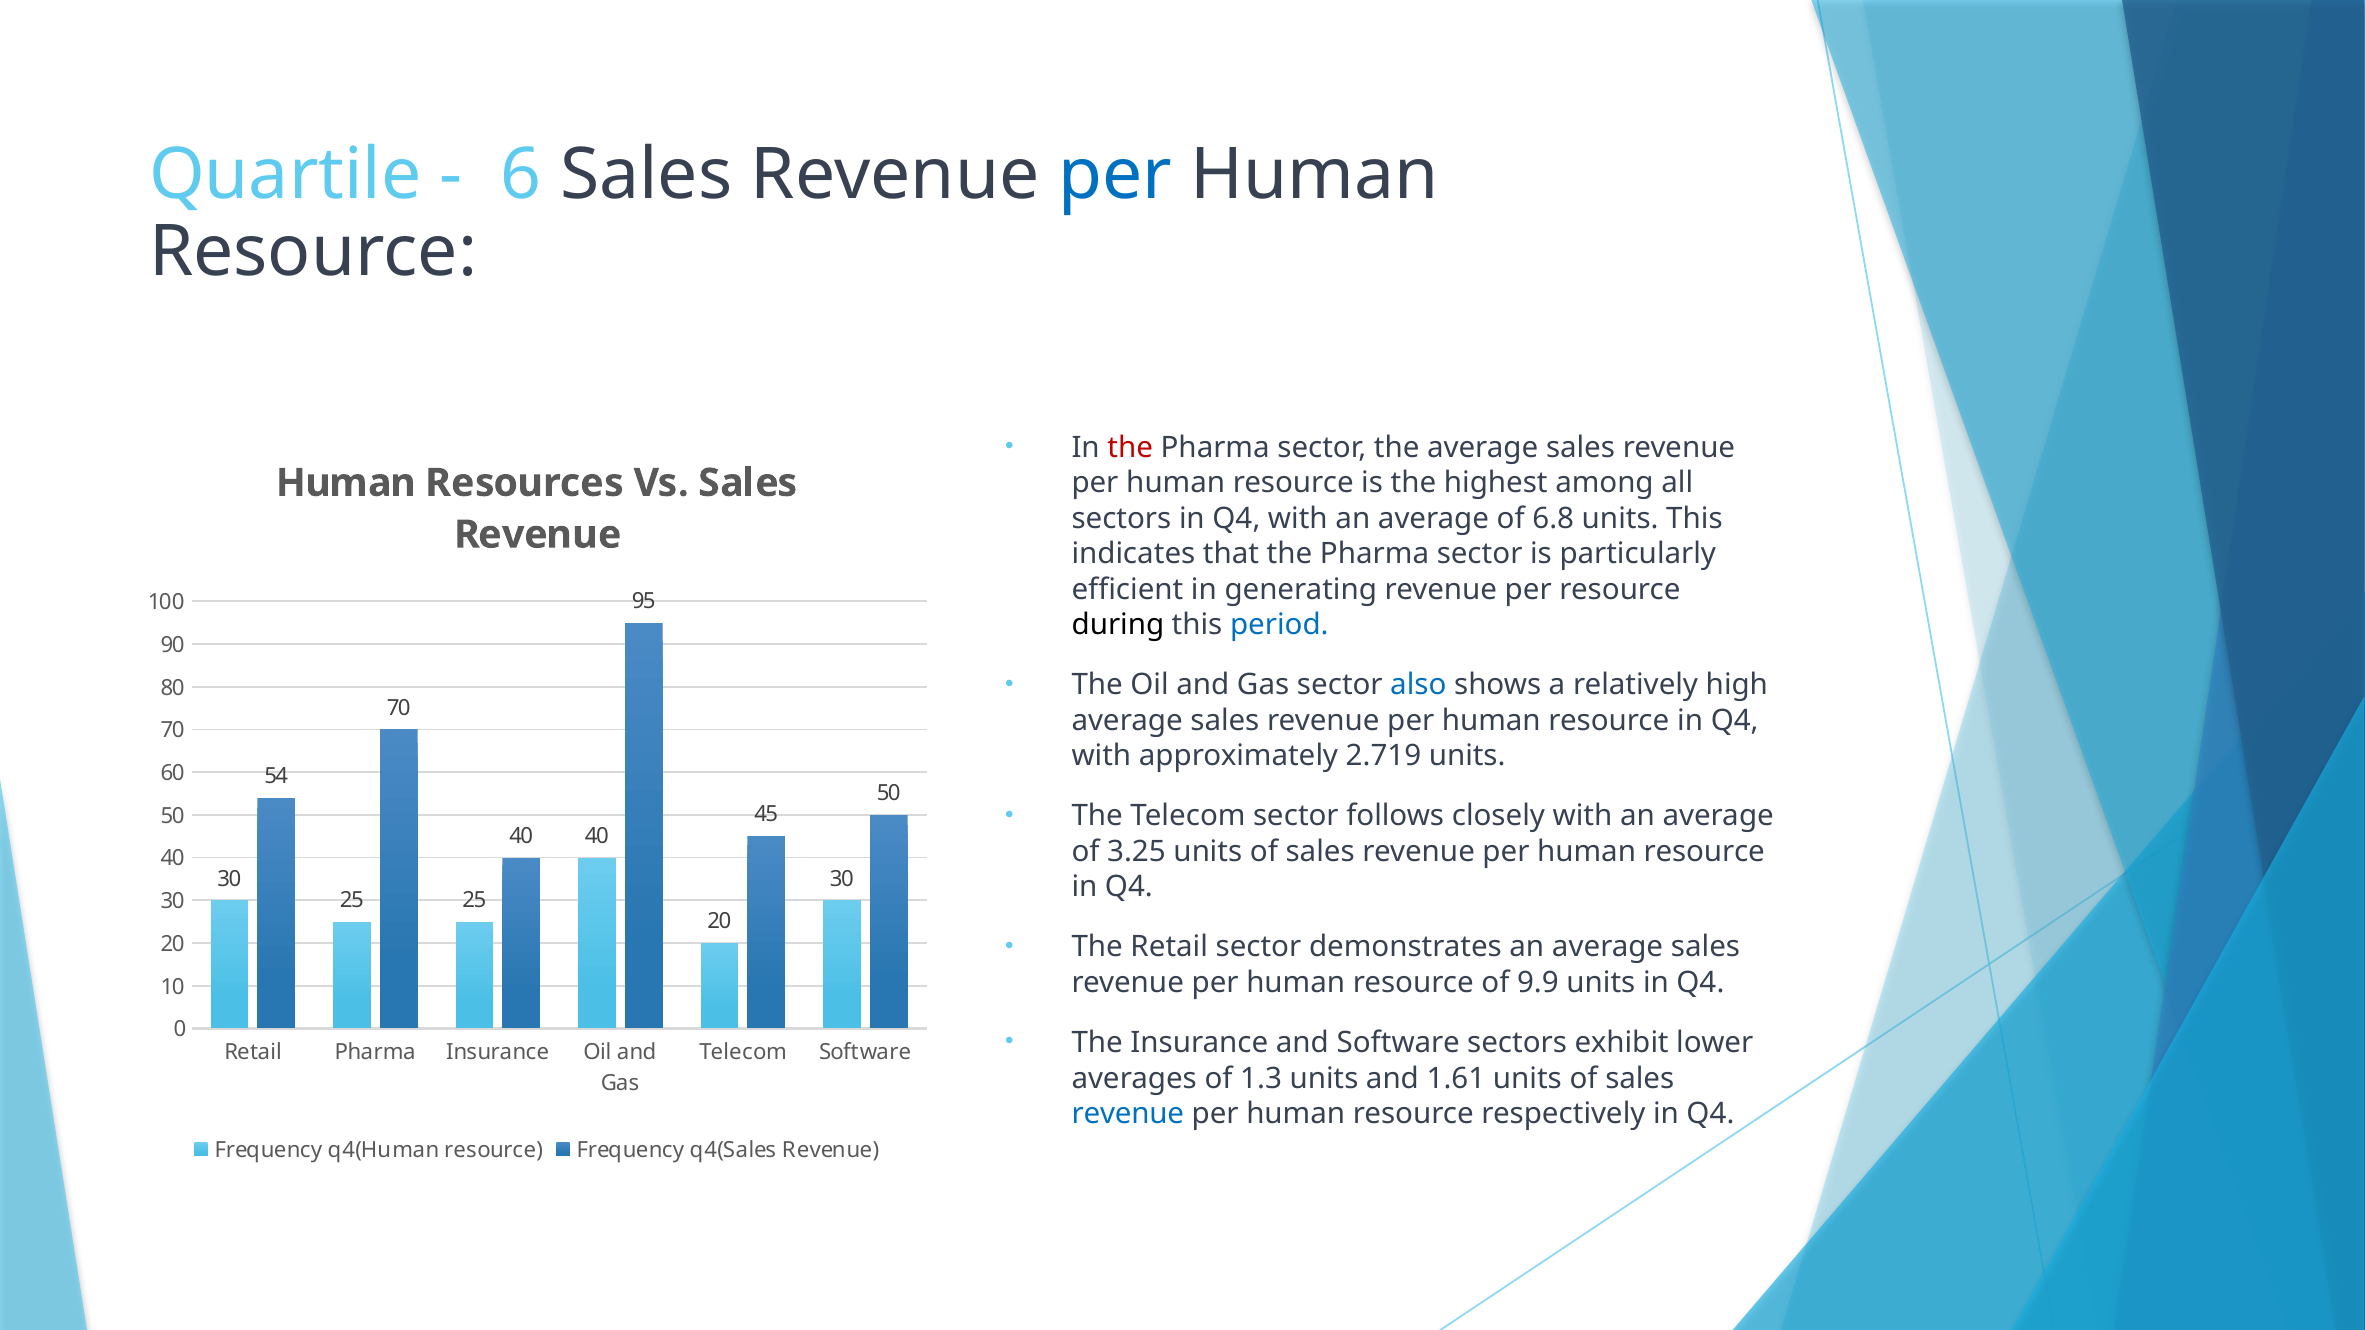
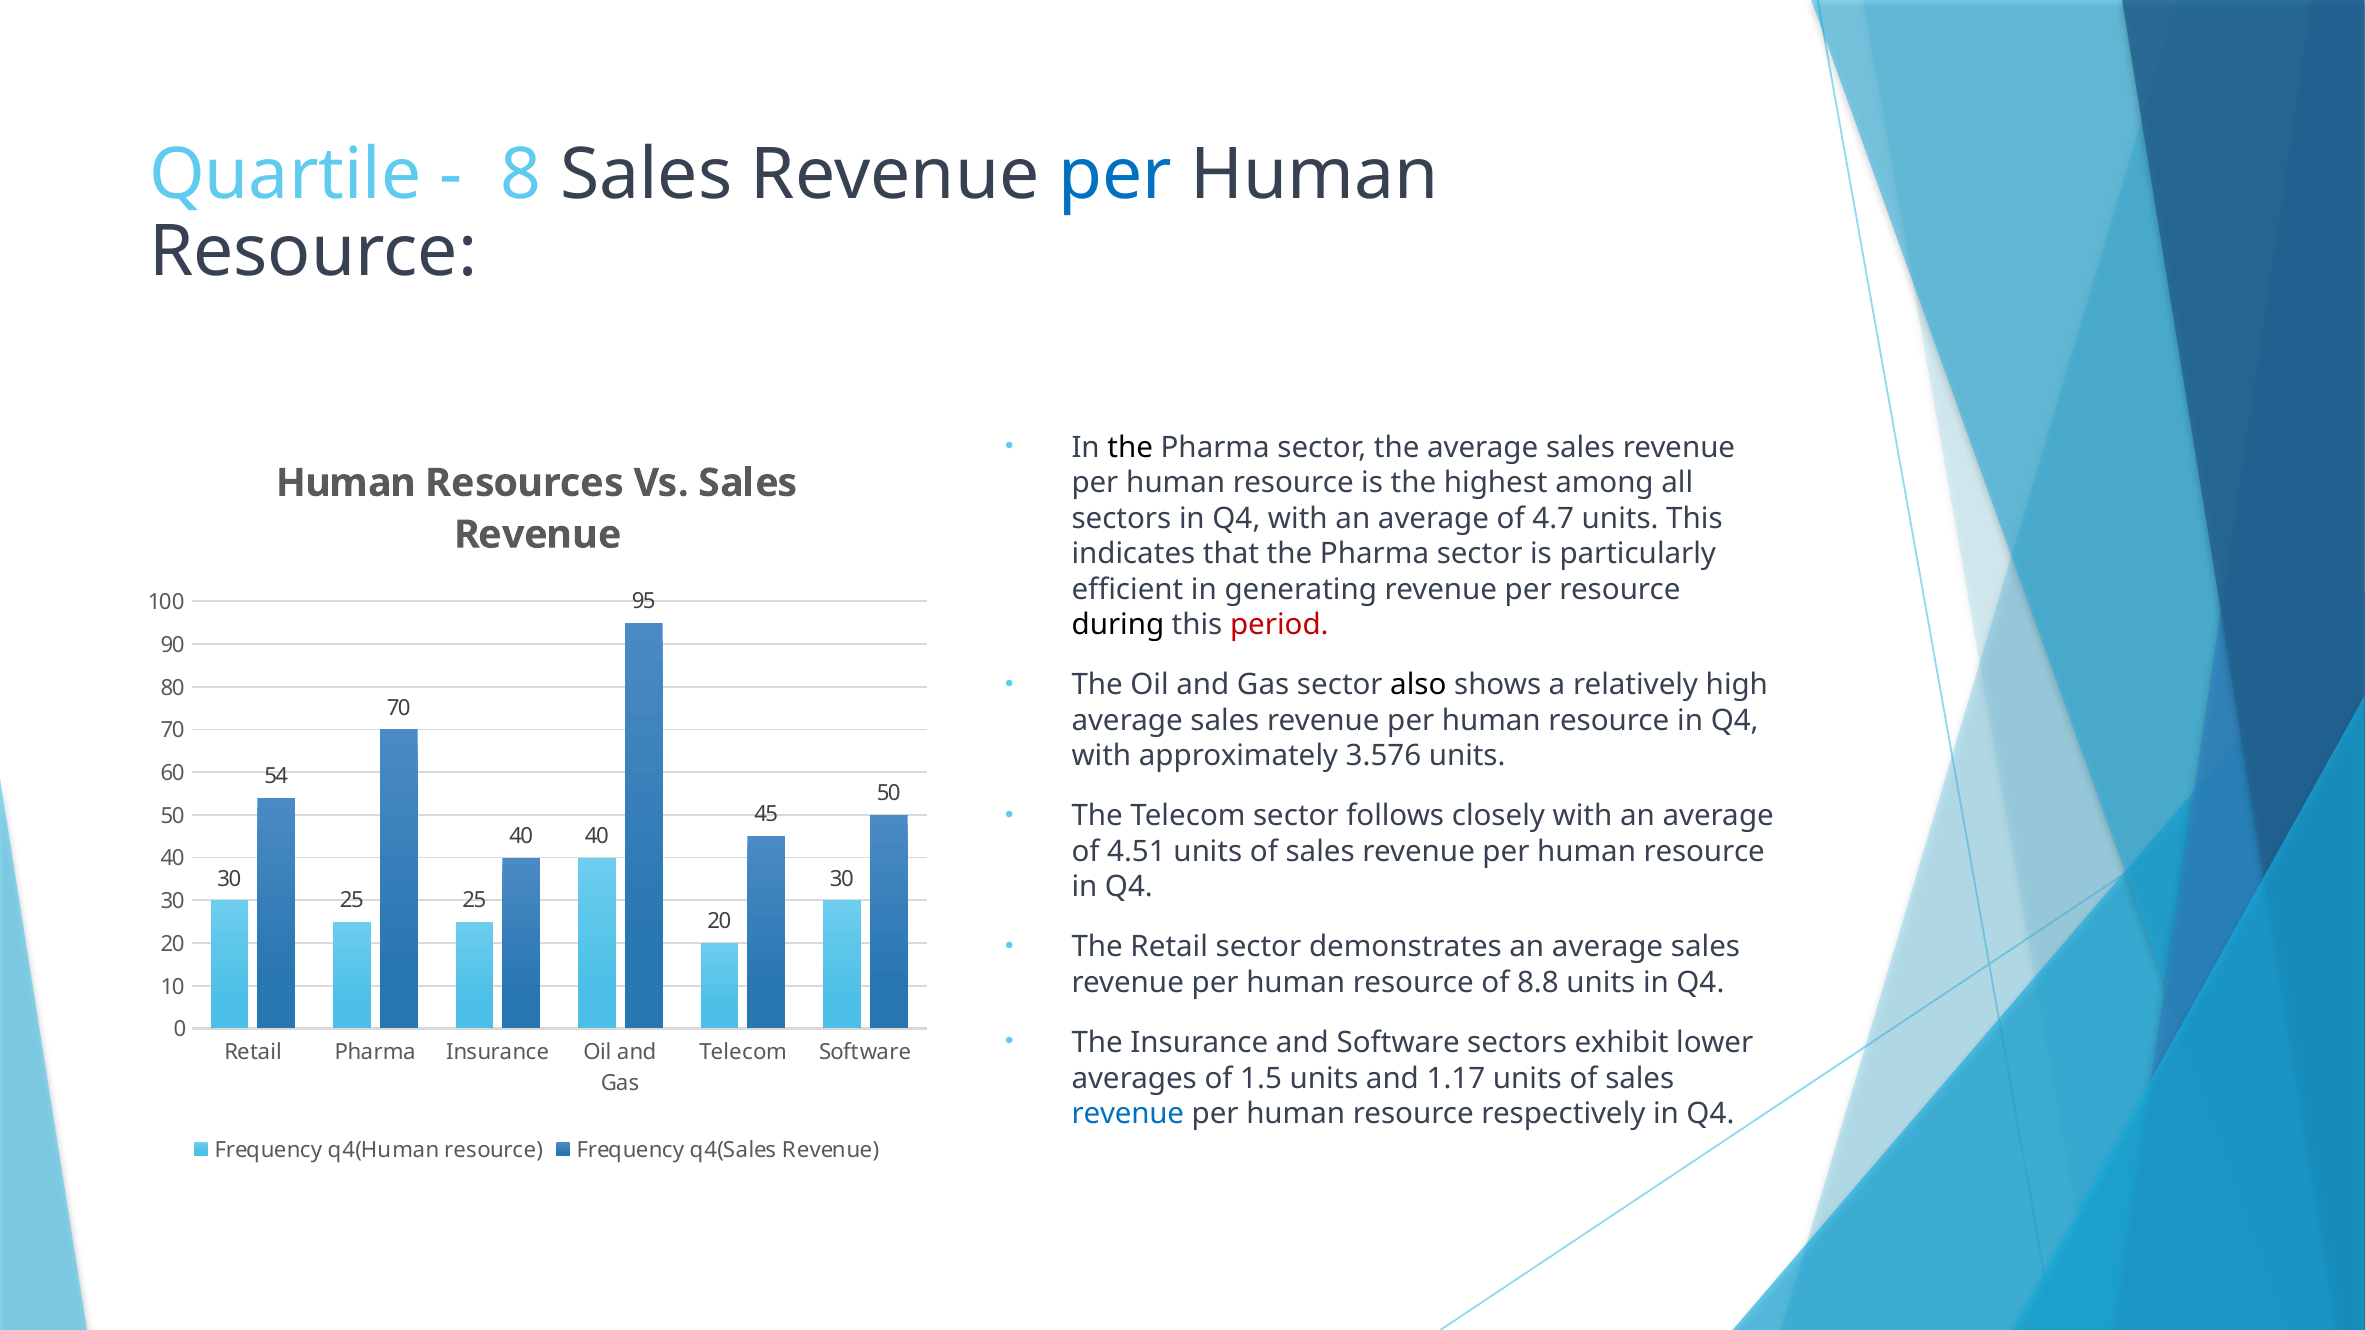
6: 6 -> 8
the at (1130, 448) colour: red -> black
6.8: 6.8 -> 4.7
period colour: blue -> red
also colour: blue -> black
2.719: 2.719 -> 3.576
3.25: 3.25 -> 4.51
9.9: 9.9 -> 8.8
1.3: 1.3 -> 1.5
1.61: 1.61 -> 1.17
